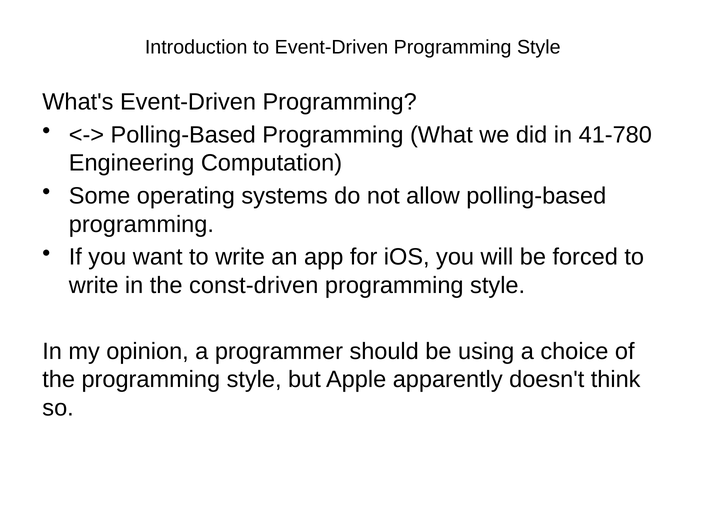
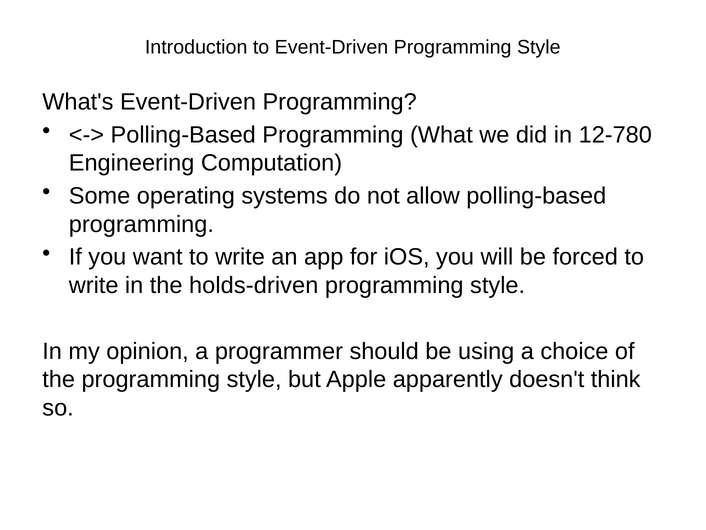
41-780: 41-780 -> 12-780
const-driven: const-driven -> holds-driven
